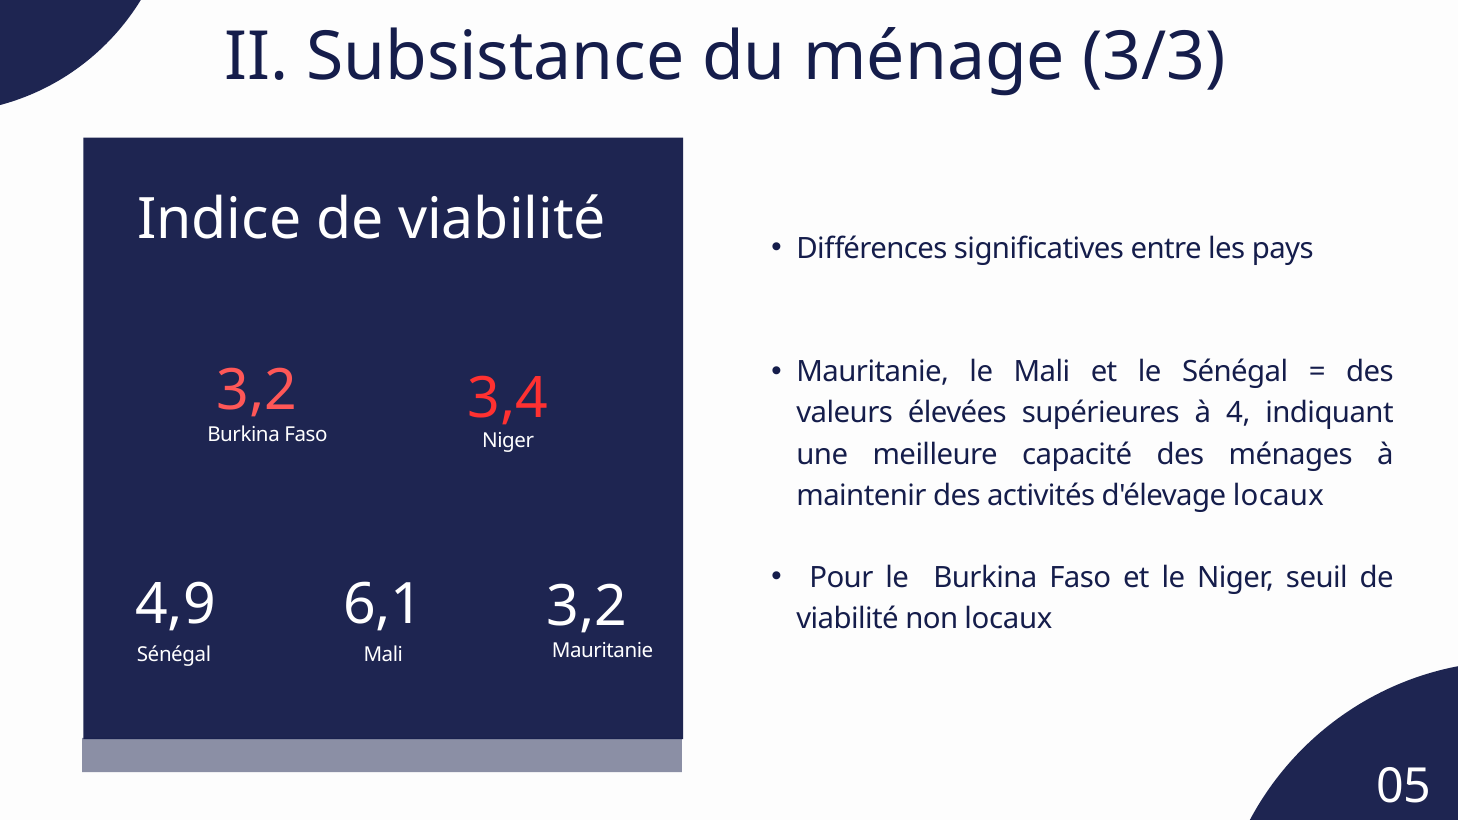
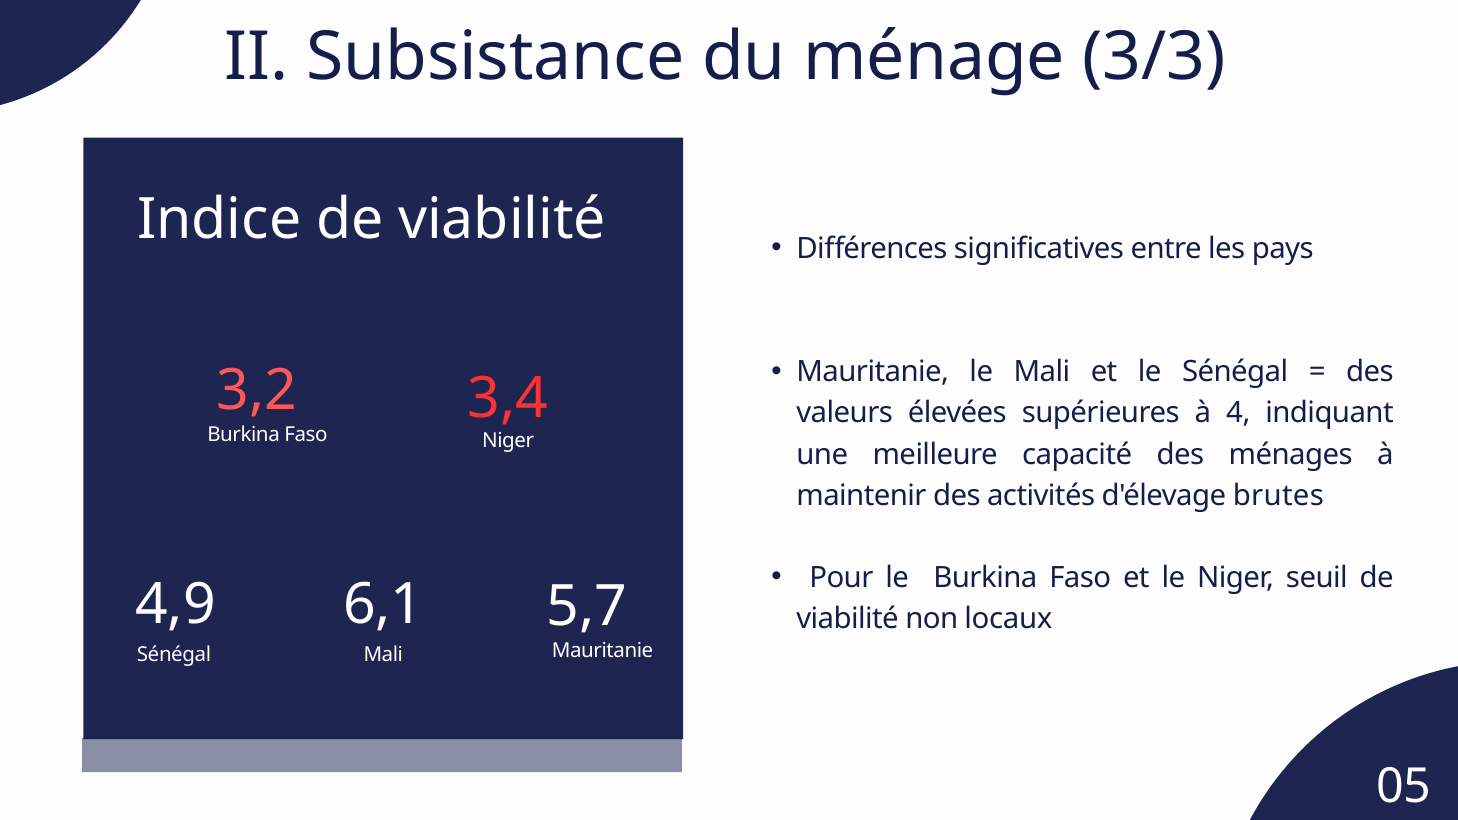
d'élevage locaux: locaux -> brutes
6,1 3,2: 3,2 -> 5,7
